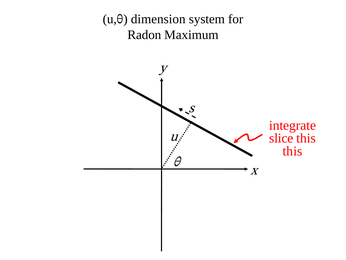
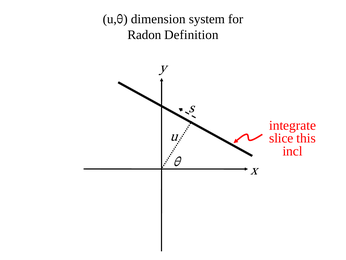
Maximum: Maximum -> Definition
this at (293, 151): this -> incl
